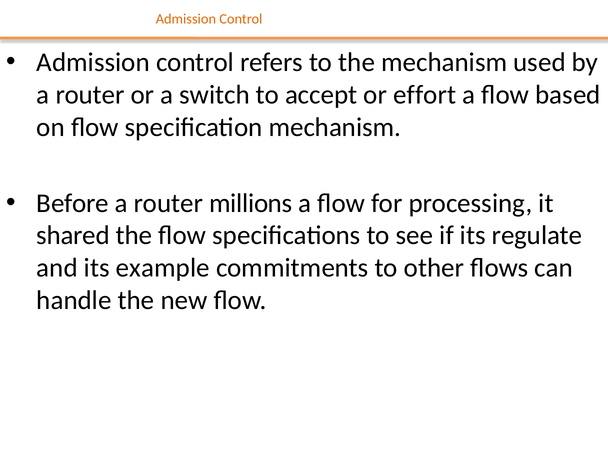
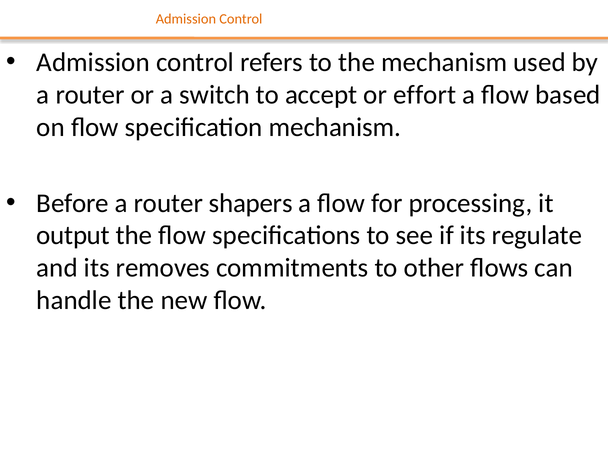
millions: millions -> shapers
shared: shared -> output
example: example -> removes
